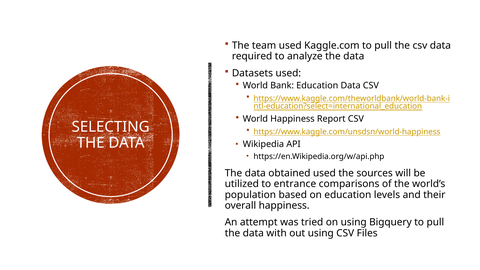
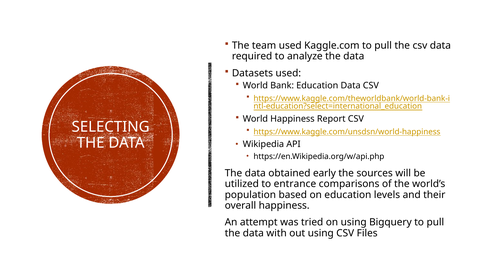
obtained used: used -> early
